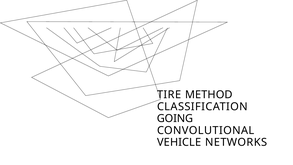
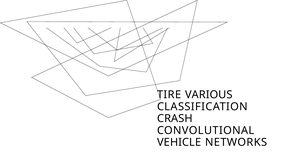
METHOD: METHOD -> VARIOUS
GOING: GOING -> CRASH
